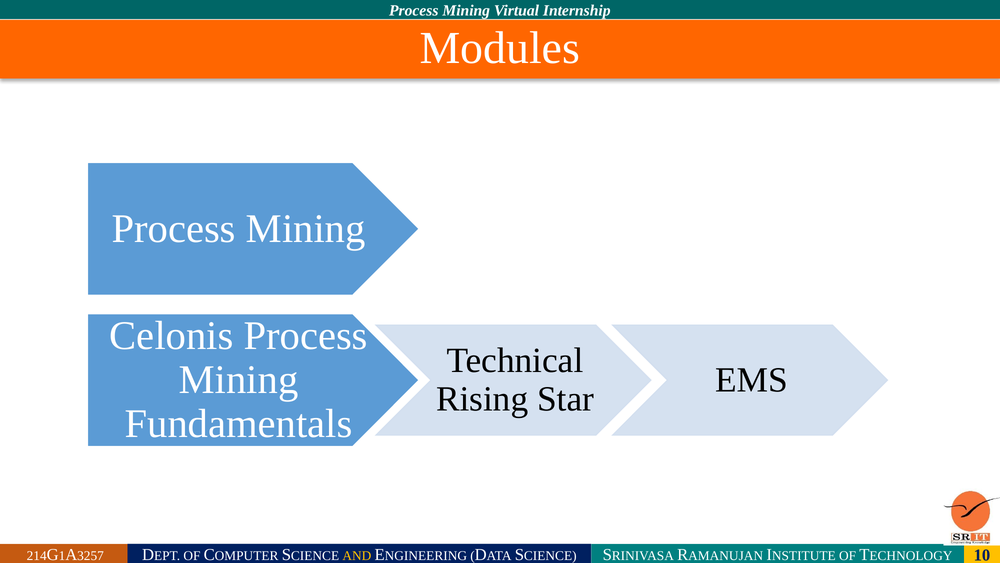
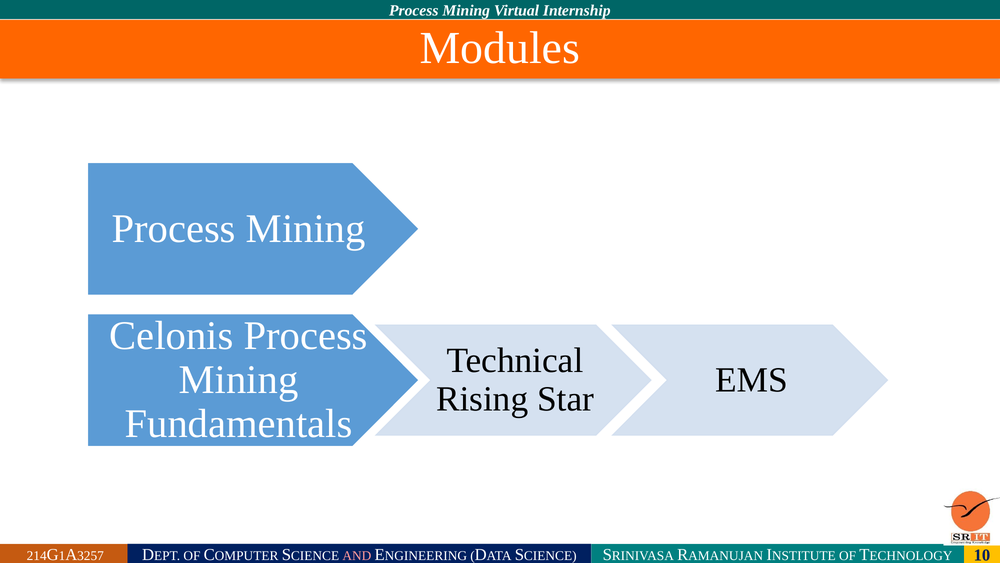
AND at (357, 556) colour: yellow -> pink
